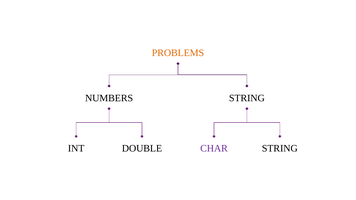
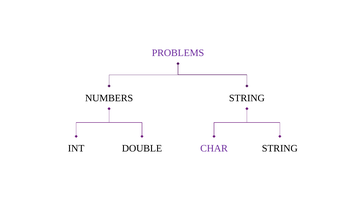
PROBLEMS colour: orange -> purple
